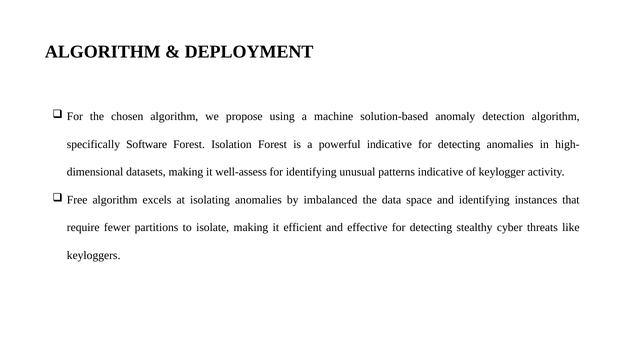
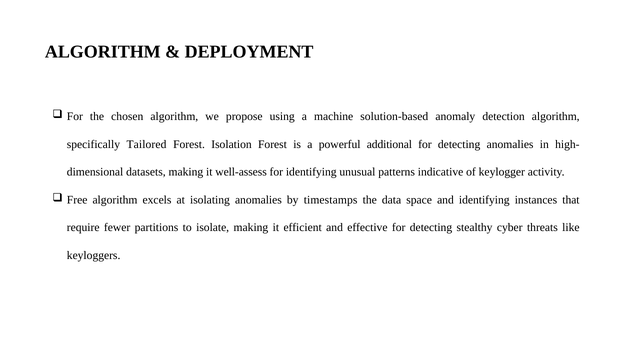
Software: Software -> Tailored
powerful indicative: indicative -> additional
imbalanced: imbalanced -> timestamps
